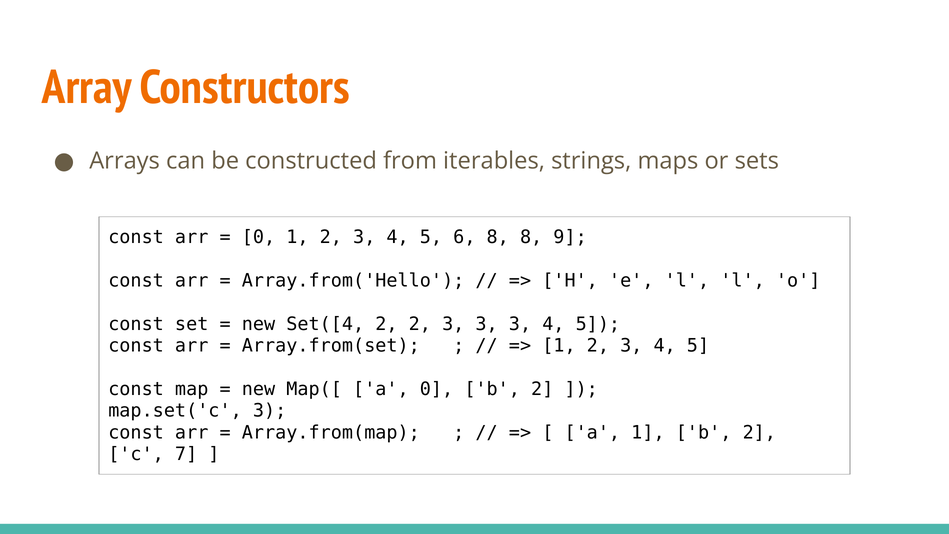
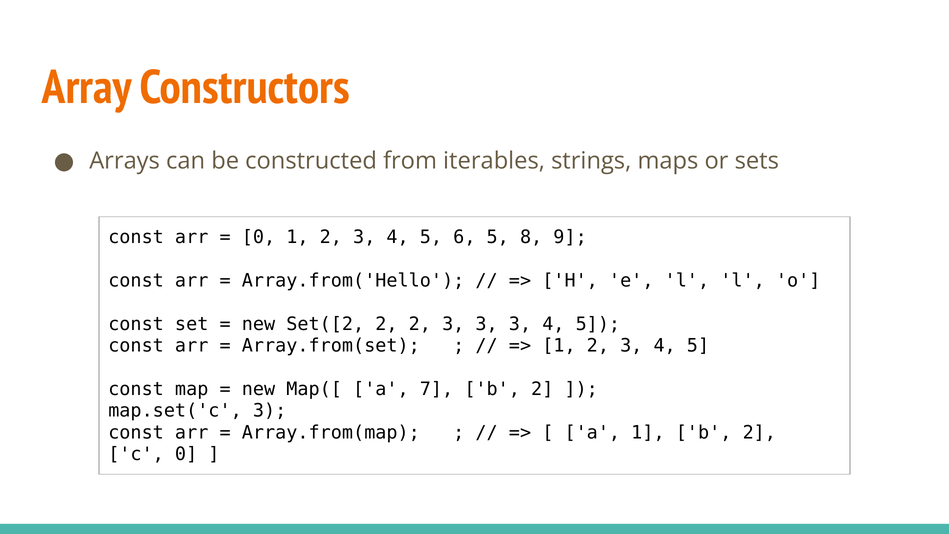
6 8: 8 -> 5
Set([4: Set([4 -> Set([2
a 0: 0 -> 7
c 7: 7 -> 0
